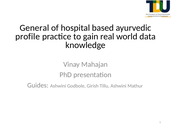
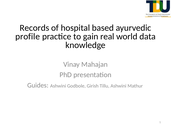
General: General -> Records
